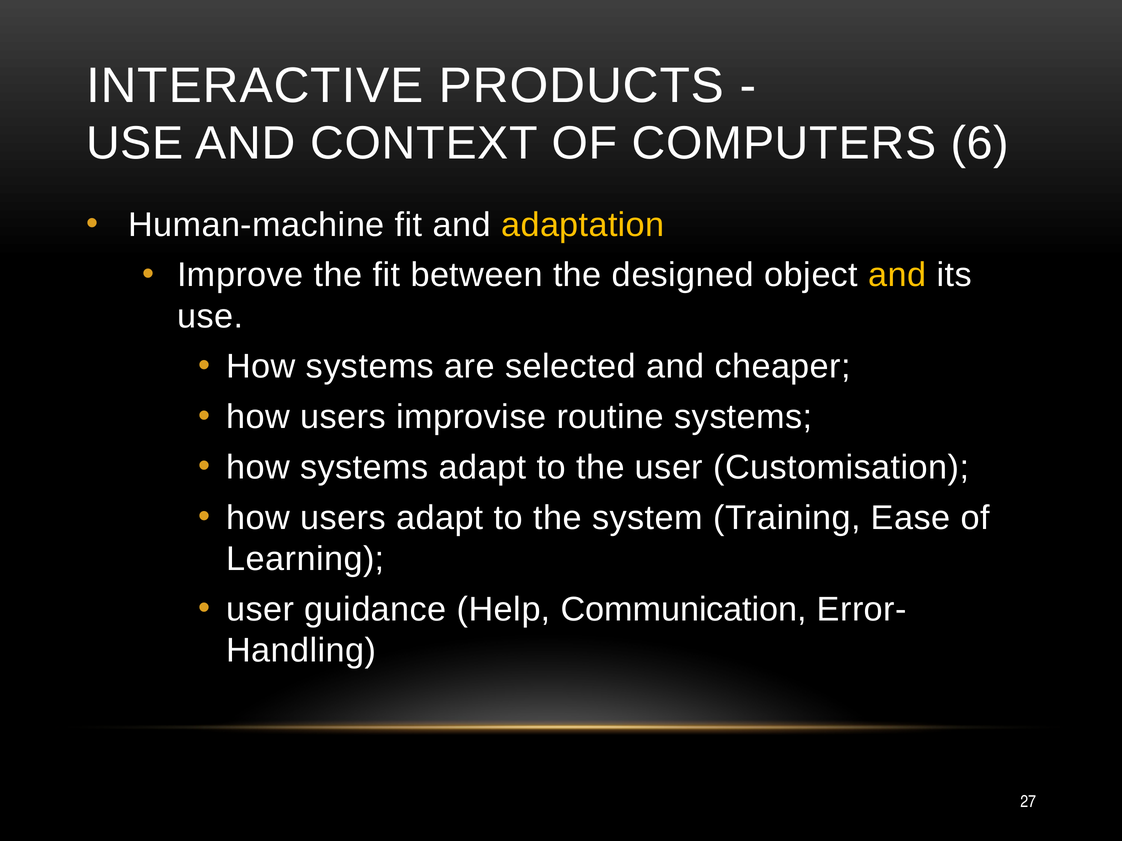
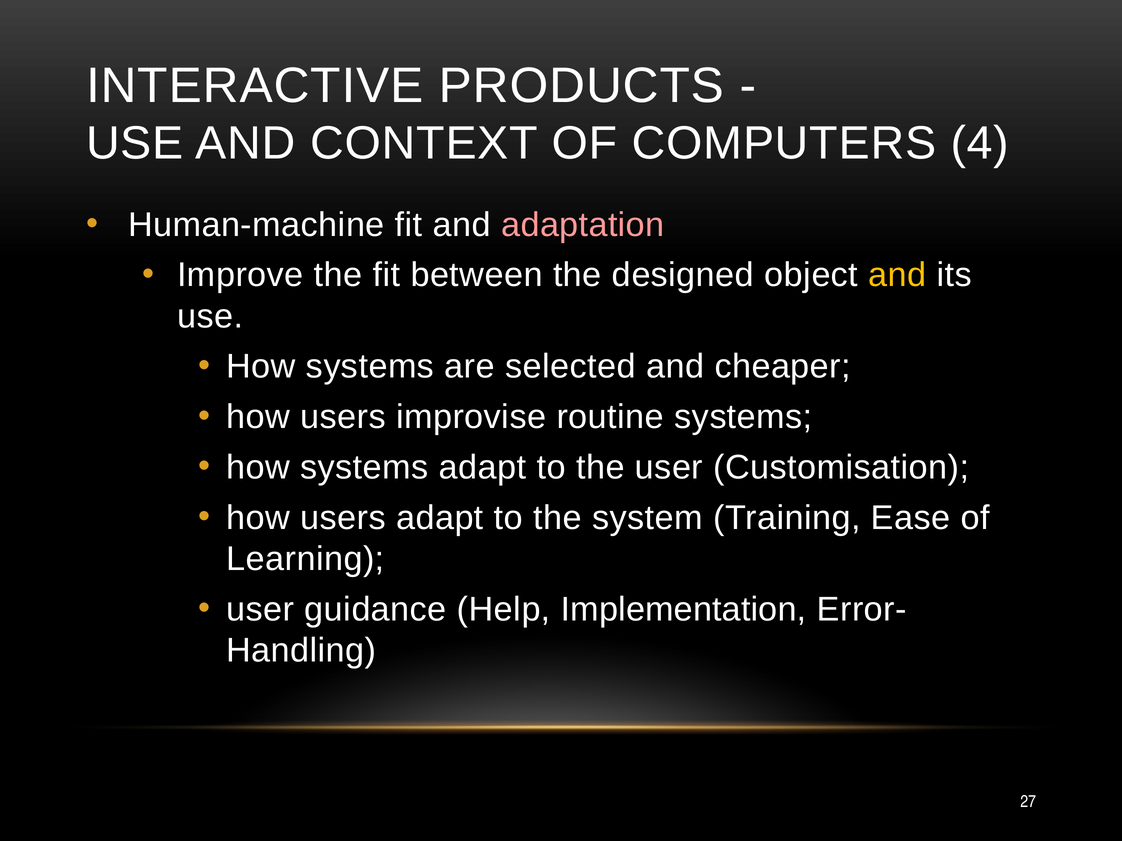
6: 6 -> 4
adaptation colour: yellow -> pink
Communication: Communication -> Implementation
